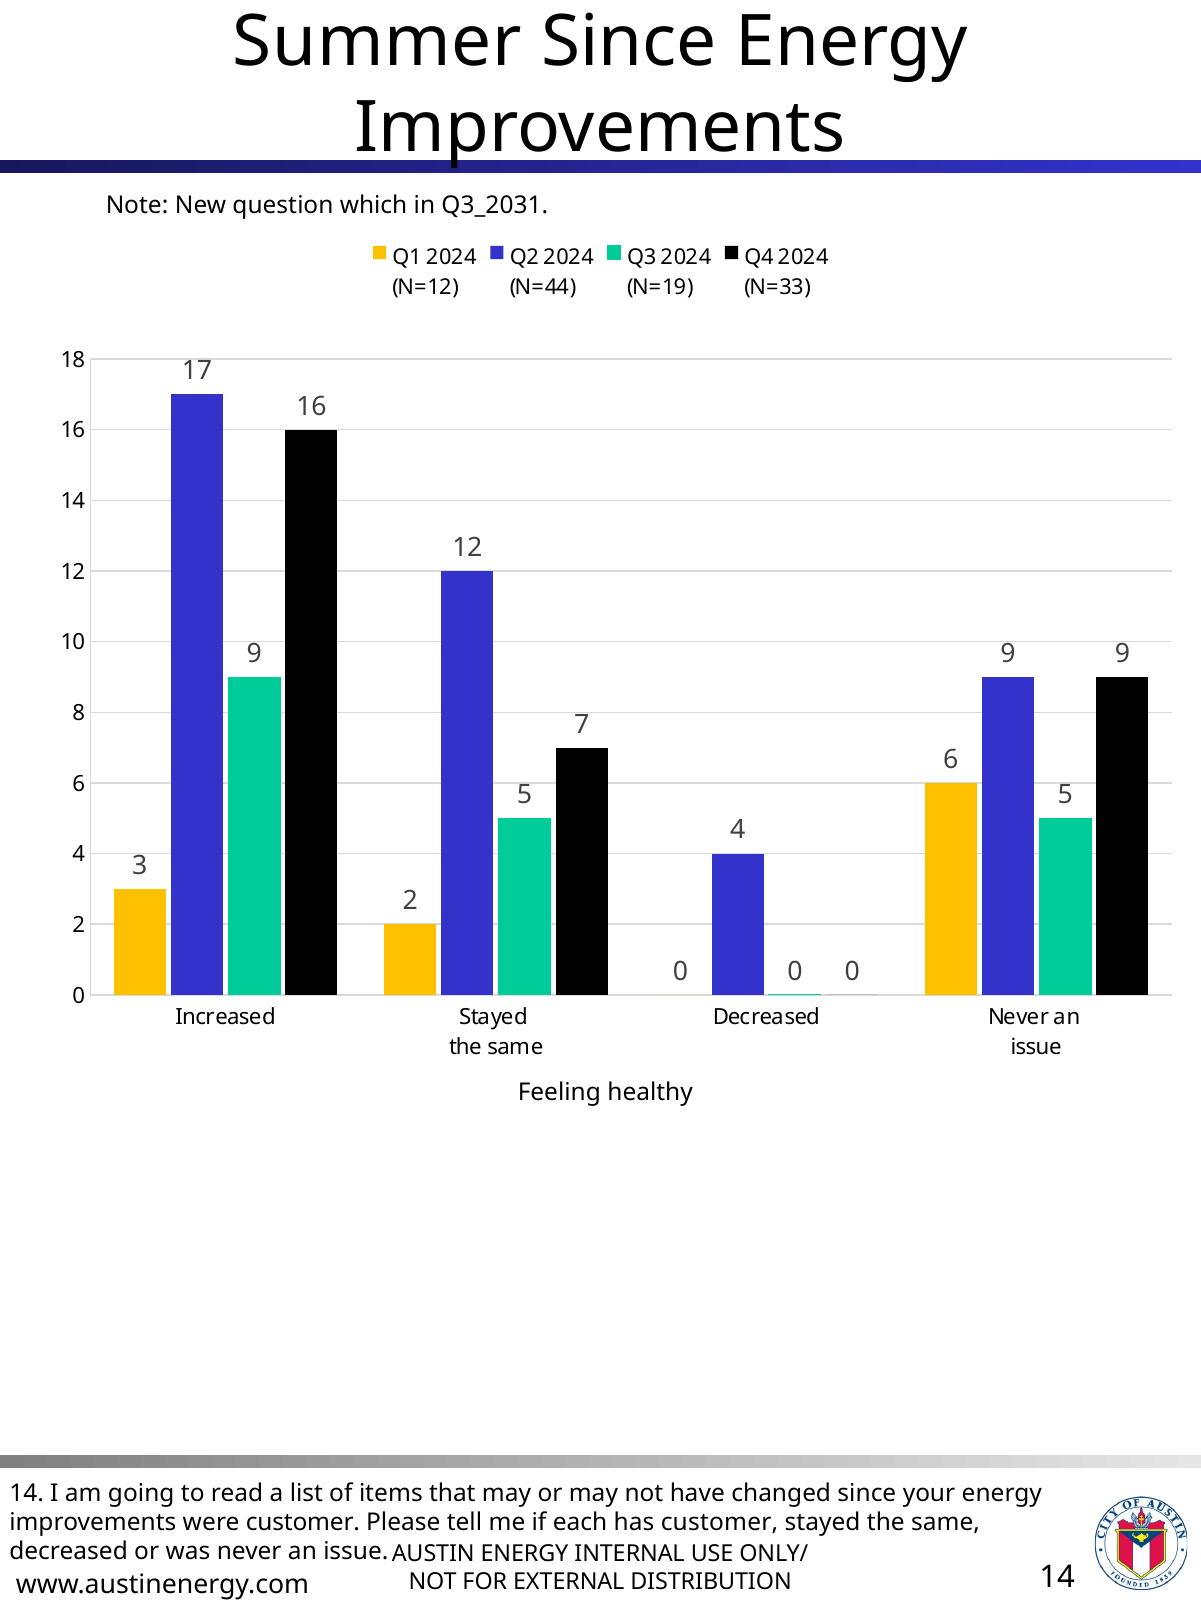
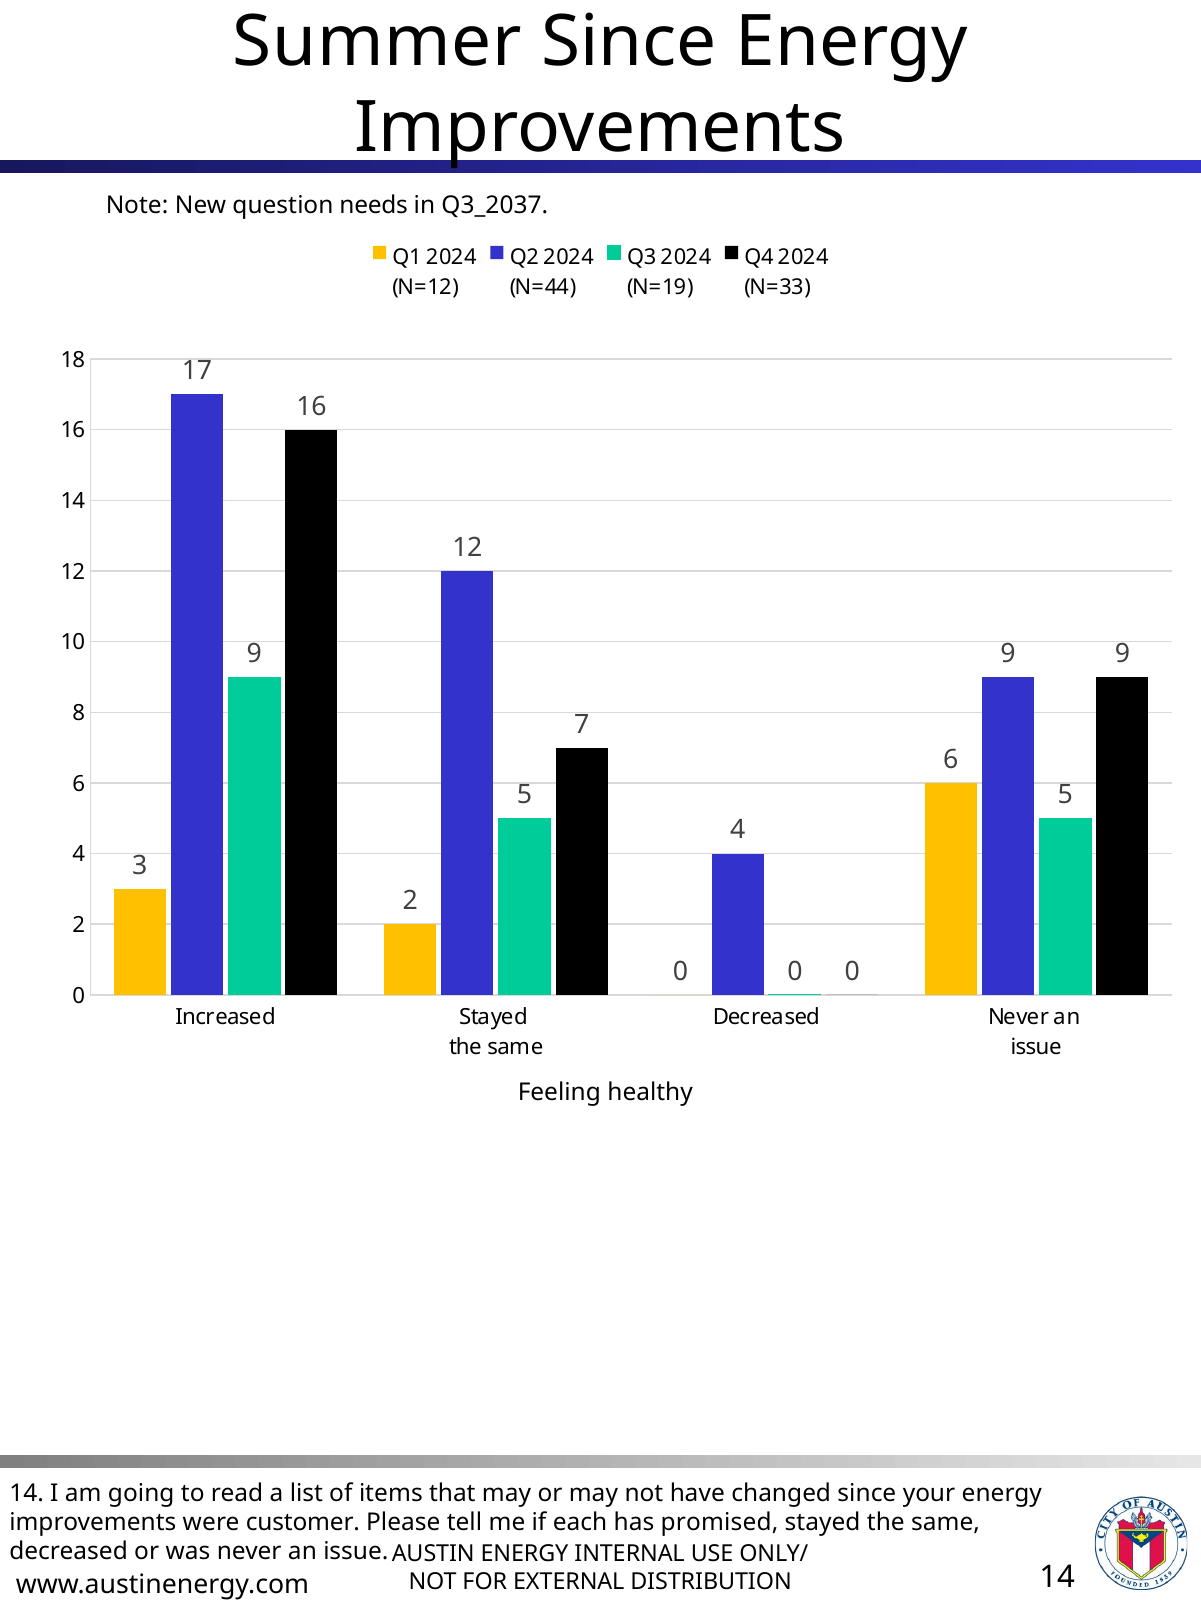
which: which -> needs
Q3_2031: Q3_2031 -> Q3_2037
has customer: customer -> promised
